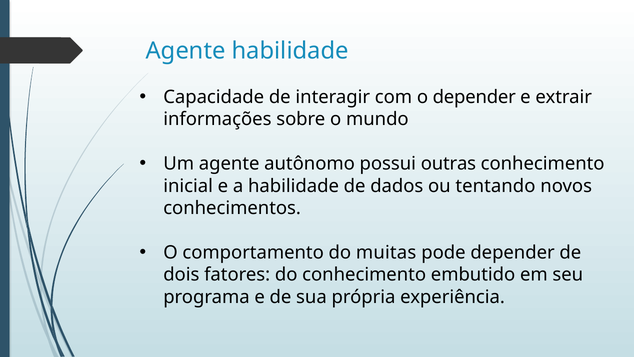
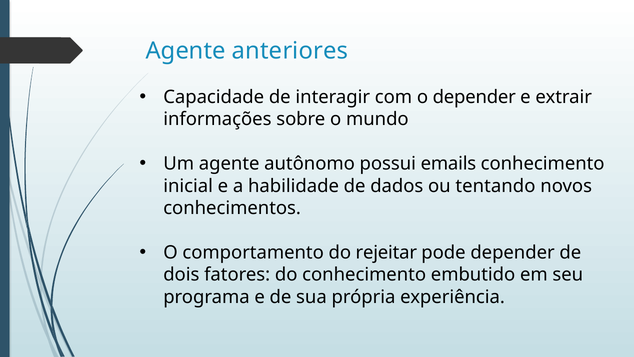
Agente habilidade: habilidade -> anteriores
outras: outras -> emails
muitas: muitas -> rejeitar
